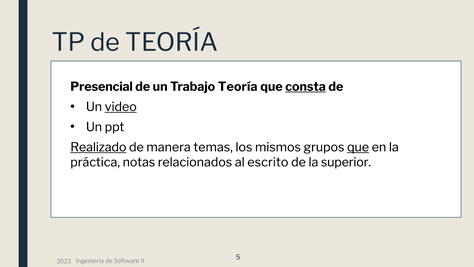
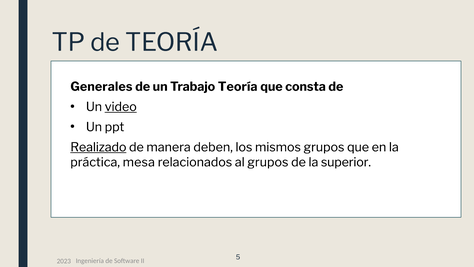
Presencial: Presencial -> Generales
consta underline: present -> none
temas: temas -> deben
que at (358, 147) underline: present -> none
notas: notas -> mesa
al escrito: escrito -> grupos
